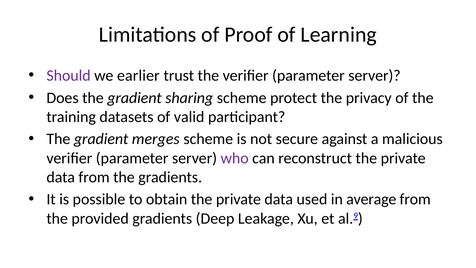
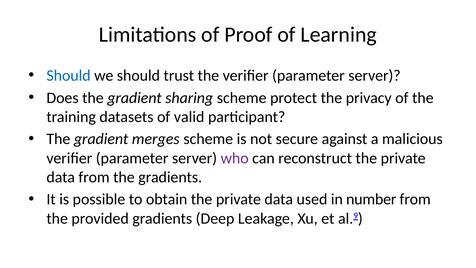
Should at (69, 75) colour: purple -> blue
we earlier: earlier -> should
average: average -> number
